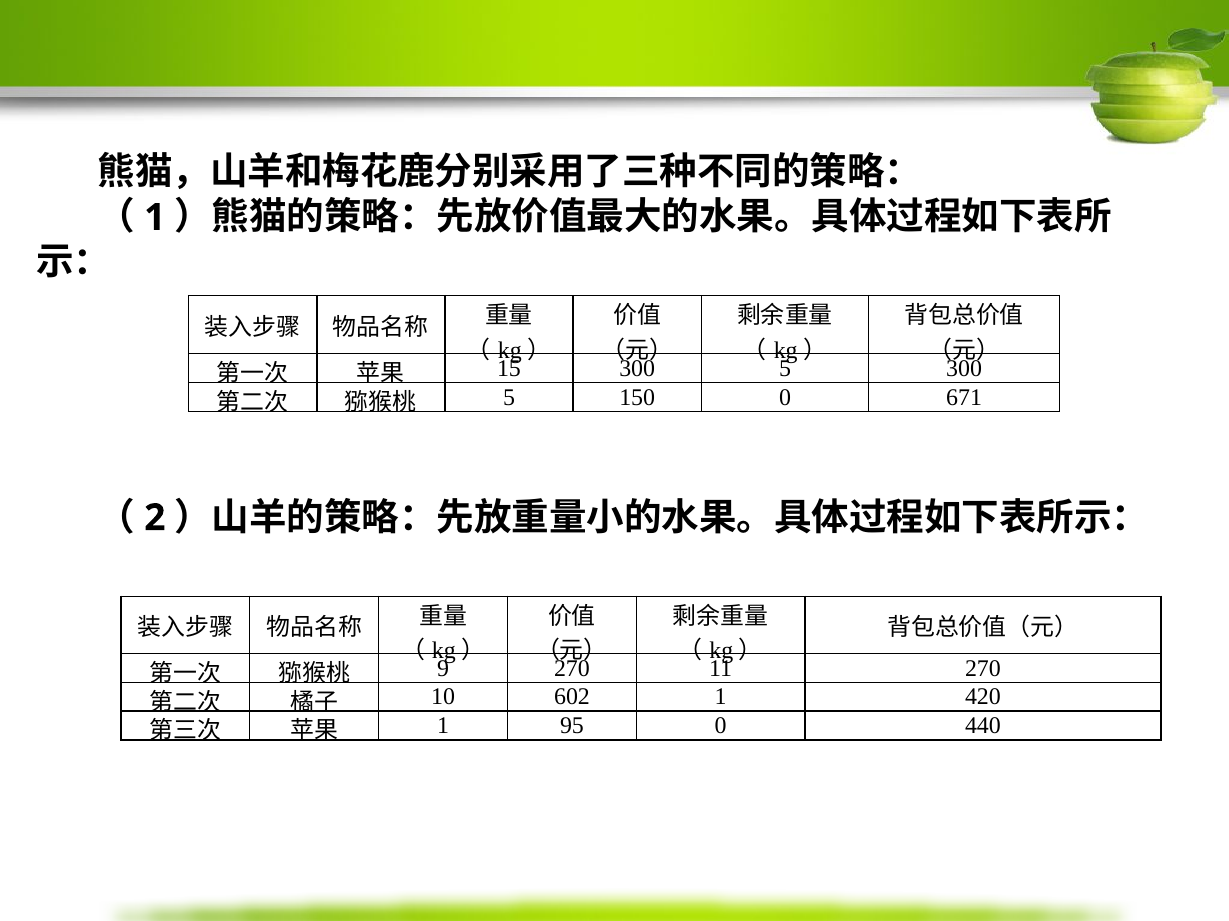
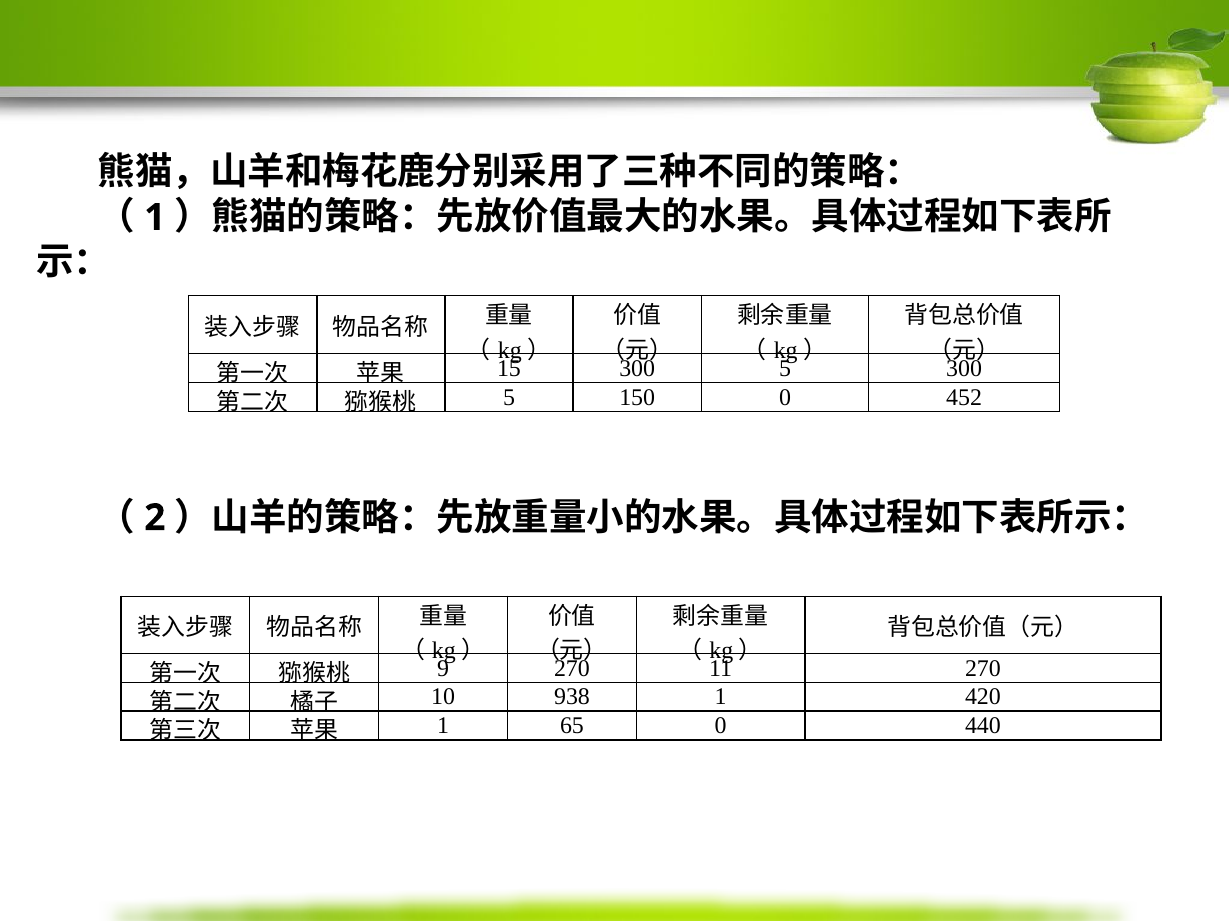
671: 671 -> 452
602: 602 -> 938
95: 95 -> 65
